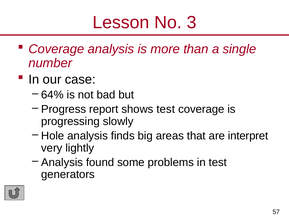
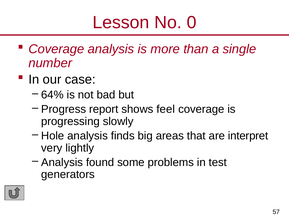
3: 3 -> 0
shows test: test -> feel
